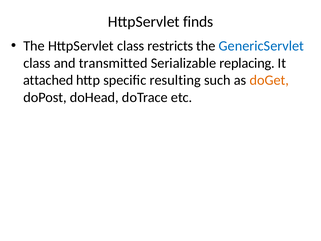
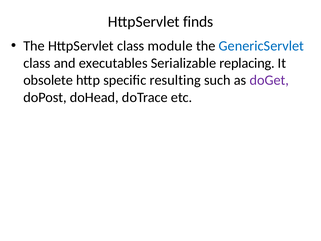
restricts: restricts -> module
transmitted: transmitted -> executables
attached: attached -> obsolete
doGet colour: orange -> purple
